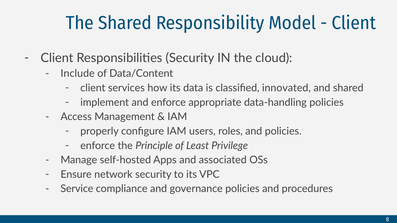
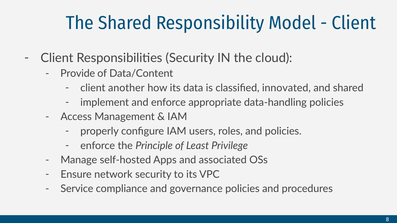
Include: Include -> Provide
services: services -> another
